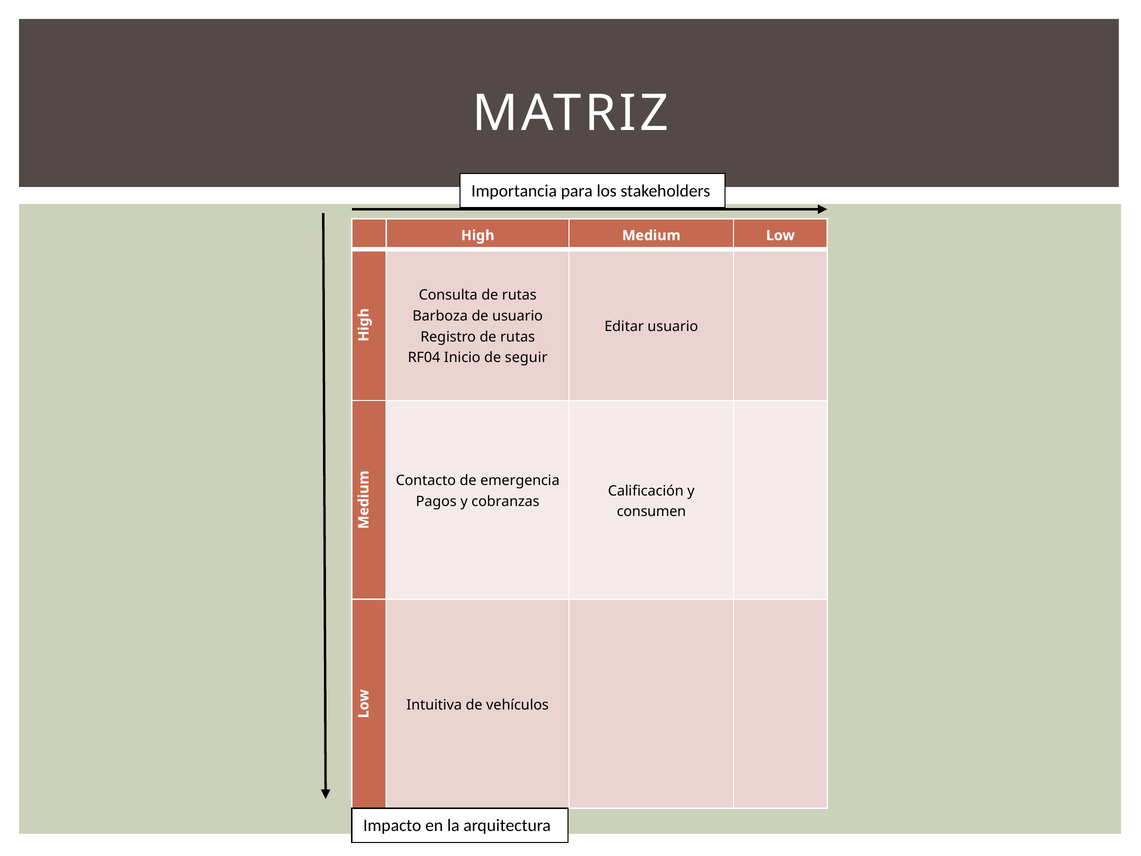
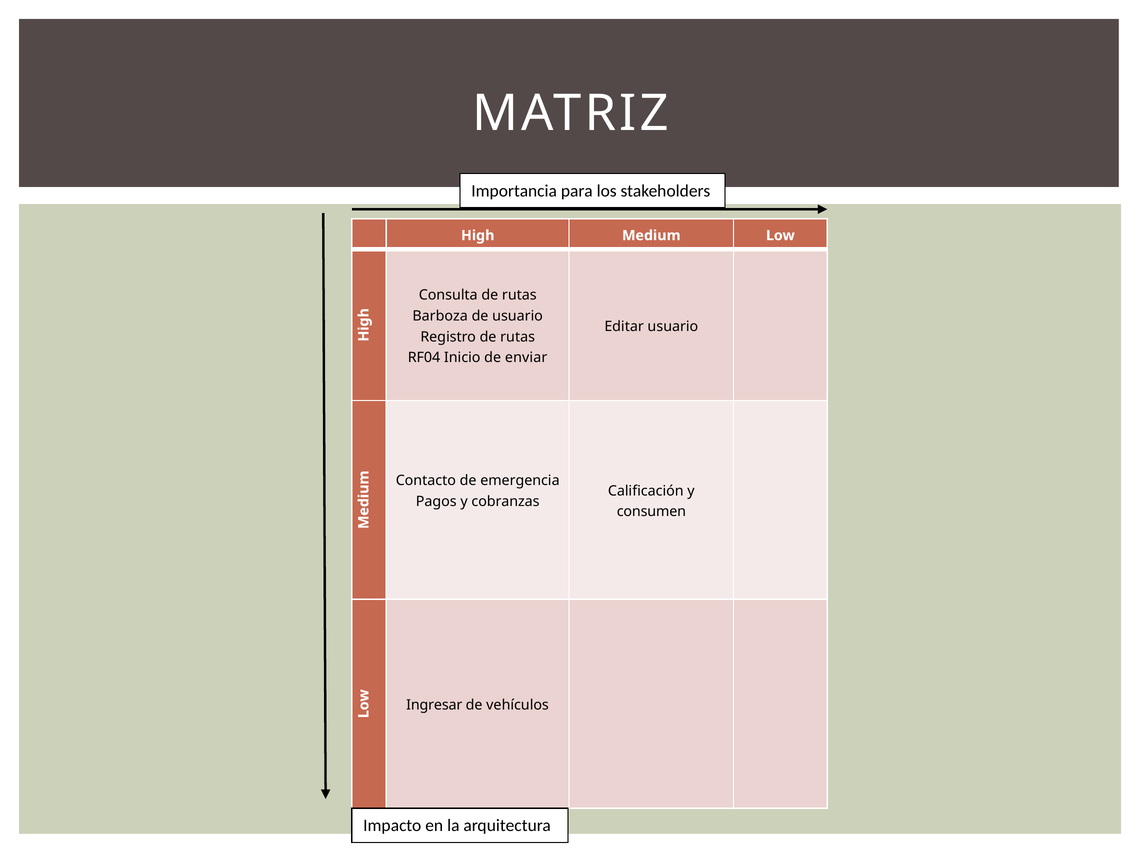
seguir: seguir -> enviar
Intuitiva: Intuitiva -> Ingresar
